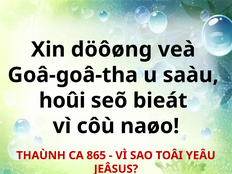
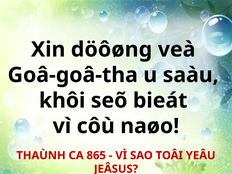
hoûi: hoûi -> khôi
